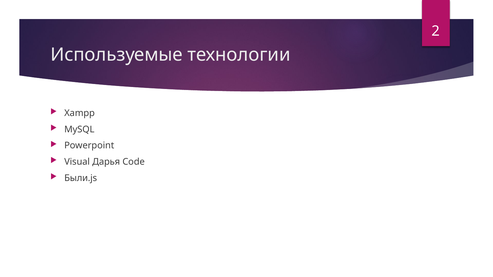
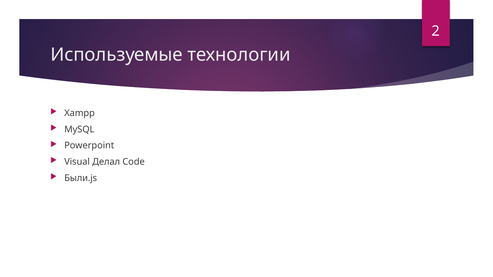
Дарья: Дарья -> Делал
